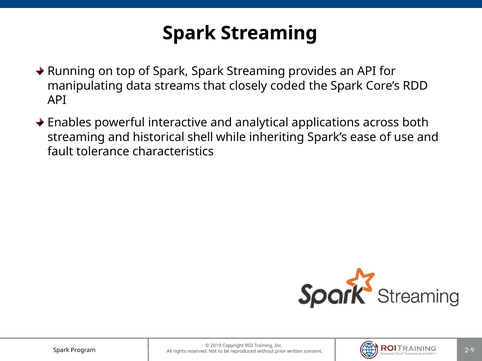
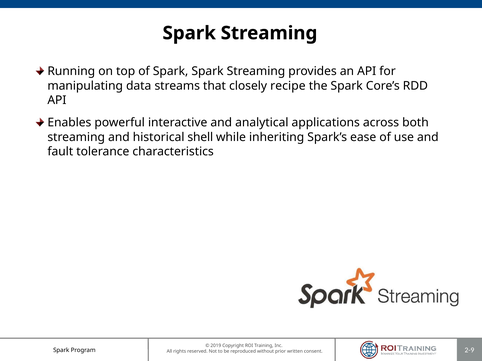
coded: coded -> recipe
